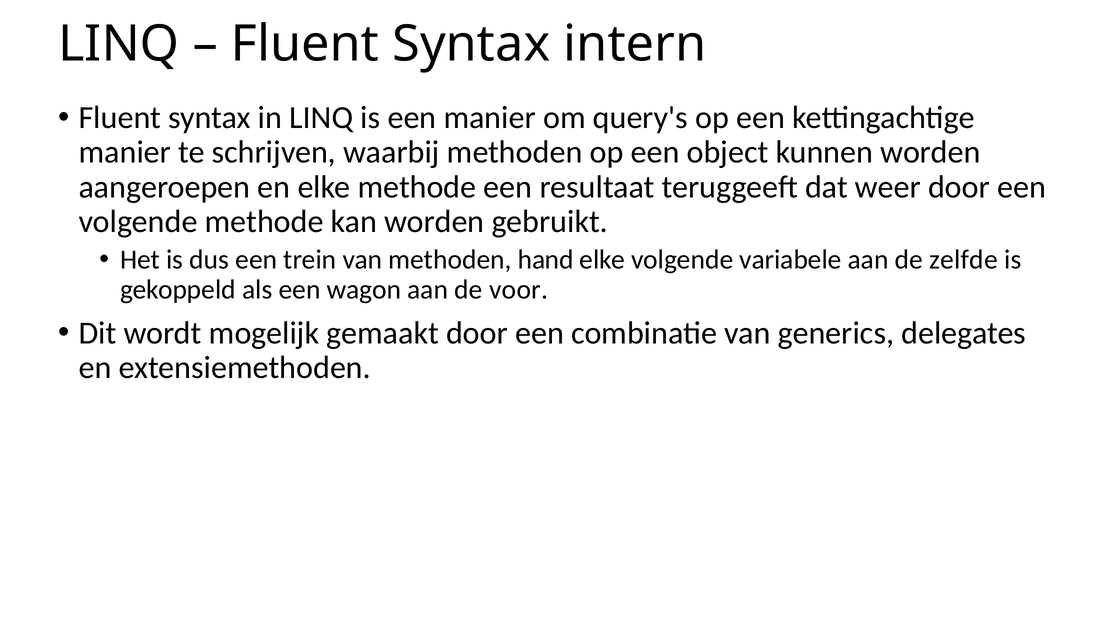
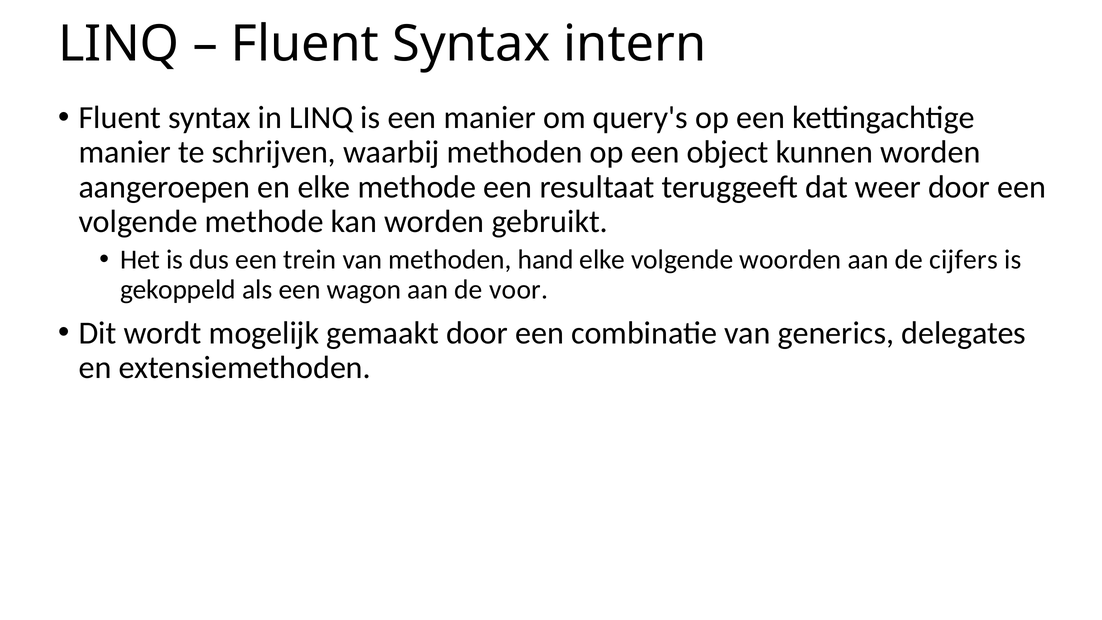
variabele: variabele -> woorden
zelfde: zelfde -> cijfers
